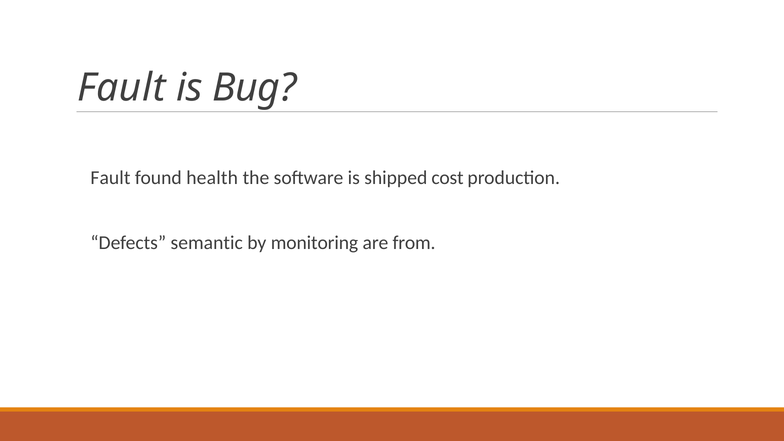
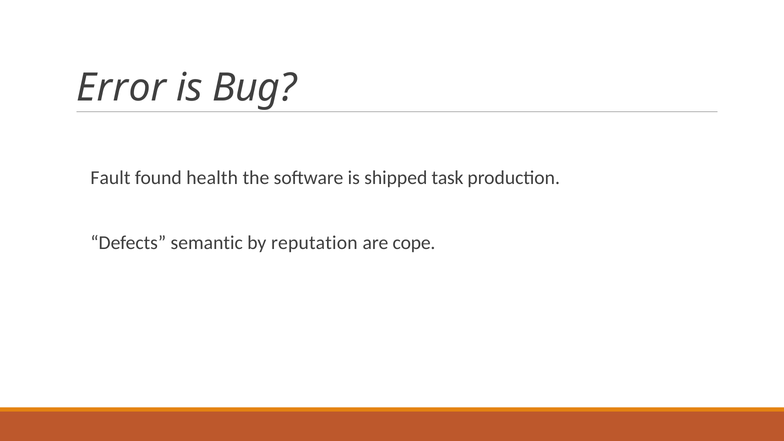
Fault at (121, 88): Fault -> Error
cost: cost -> task
monitoring: monitoring -> reputation
from: from -> cope
